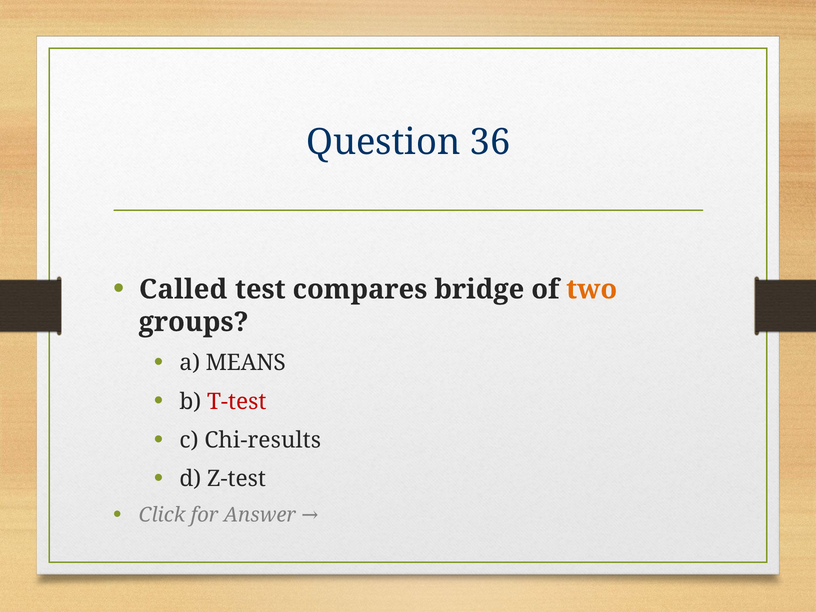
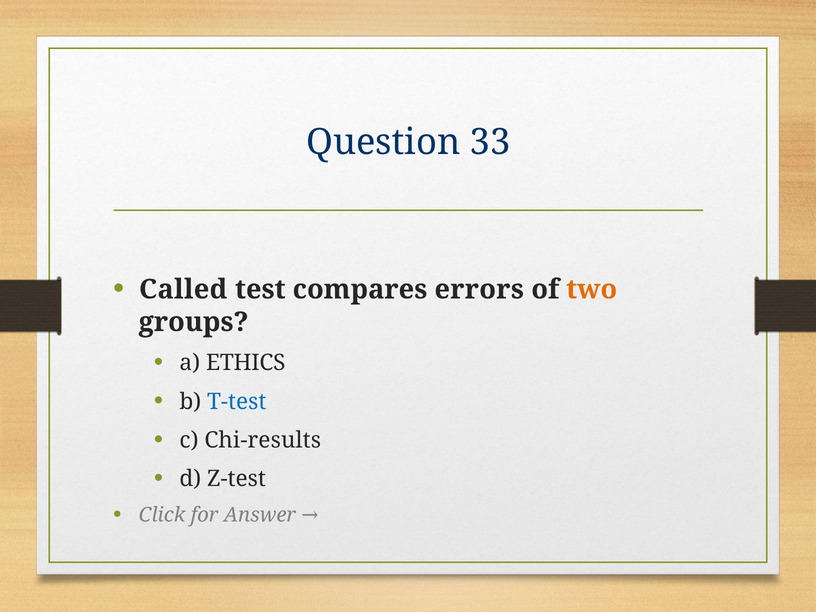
36: 36 -> 33
bridge: bridge -> errors
MEANS: MEANS -> ETHICS
T-test colour: red -> blue
